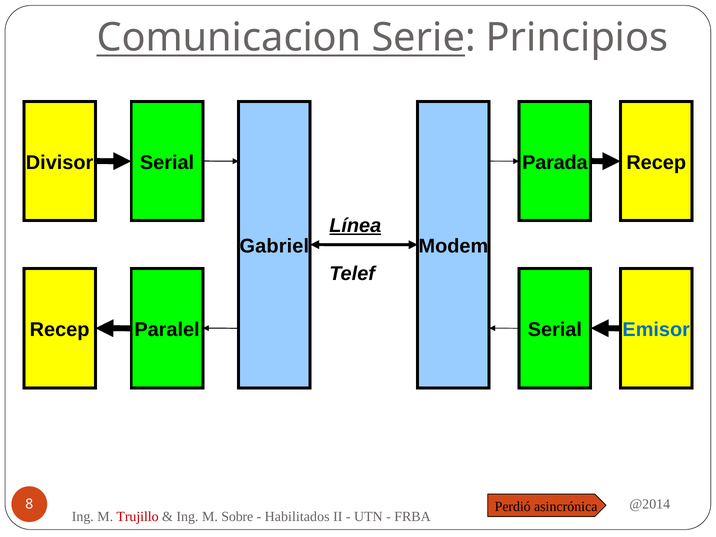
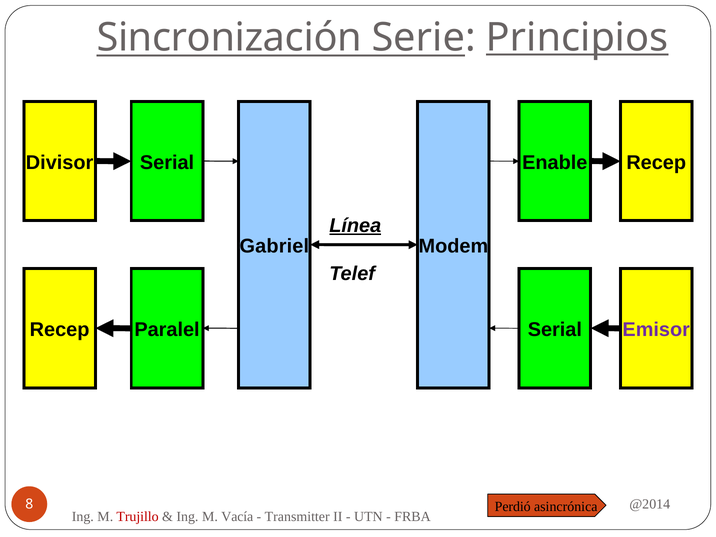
Comunicacion: Comunicacion -> Sincronización
Principios underline: none -> present
Parada: Parada -> Enable
Emisor colour: blue -> purple
Sobre: Sobre -> Vacía
Habilitados: Habilitados -> Transmitter
